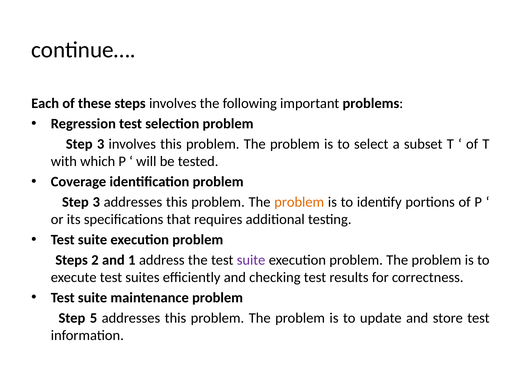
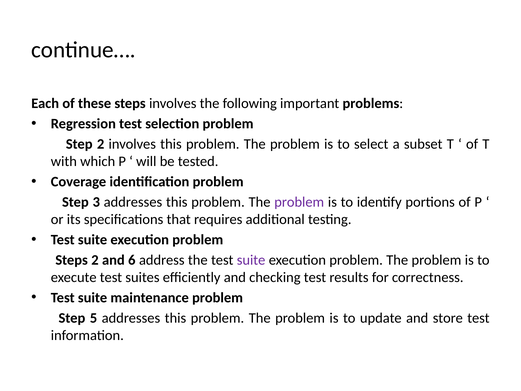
3 at (101, 144): 3 -> 2
problem at (299, 202) colour: orange -> purple
1: 1 -> 6
